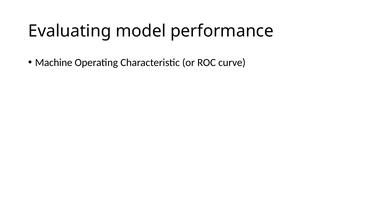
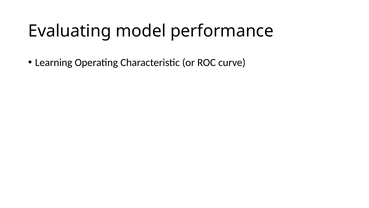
Machine: Machine -> Learning
